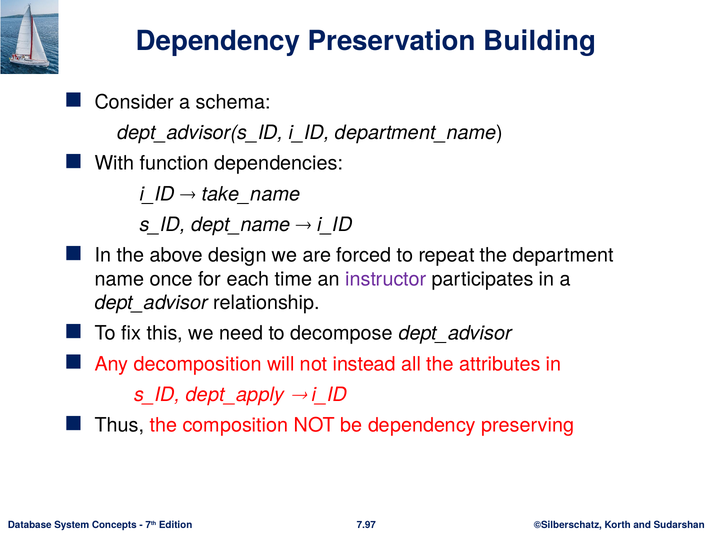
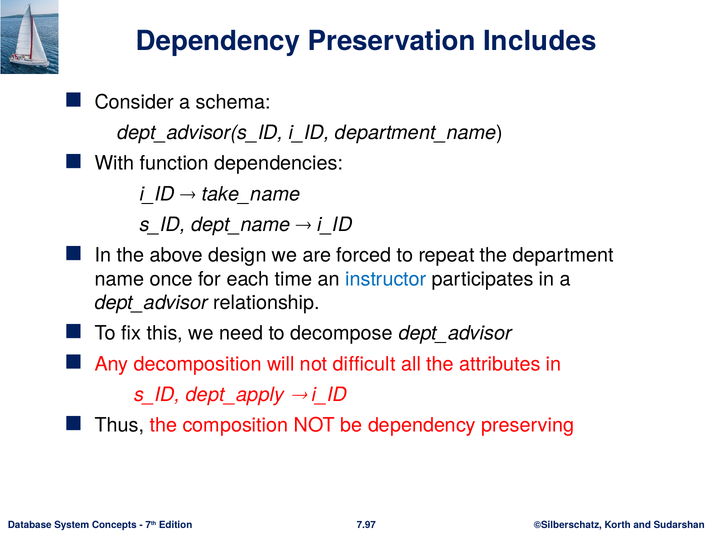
Building: Building -> Includes
instructor colour: purple -> blue
instead: instead -> difficult
